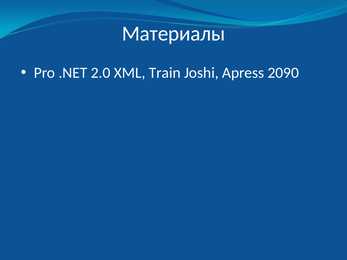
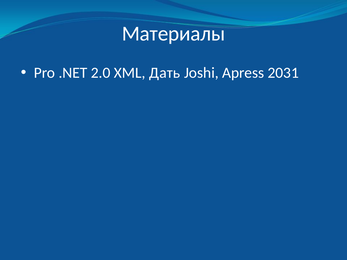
Train: Train -> Дать
2090: 2090 -> 2031
